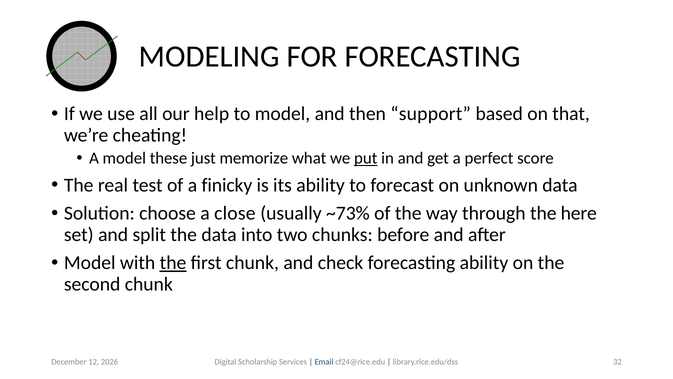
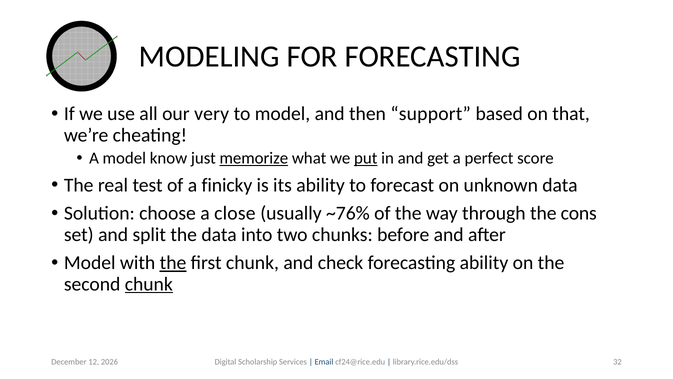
help: help -> very
these: these -> know
memorize underline: none -> present
~73%: ~73% -> ~76%
here: here -> cons
chunk at (149, 284) underline: none -> present
